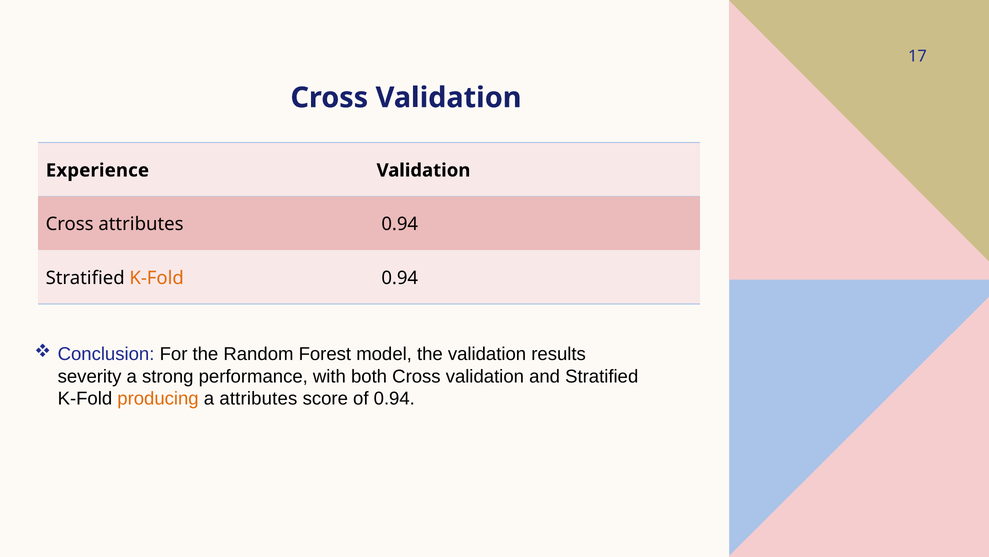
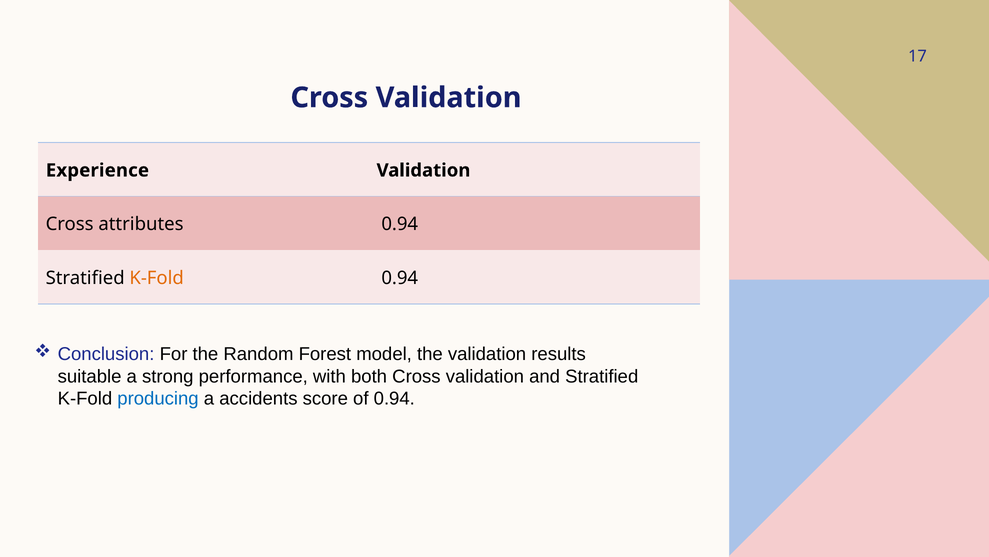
severity: severity -> suitable
producing colour: orange -> blue
a attributes: attributes -> accidents
